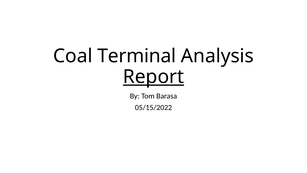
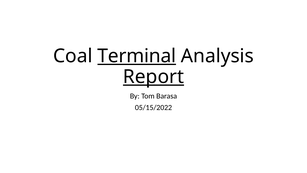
Terminal underline: none -> present
